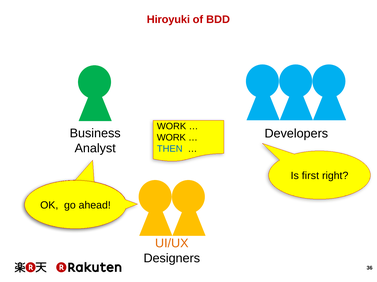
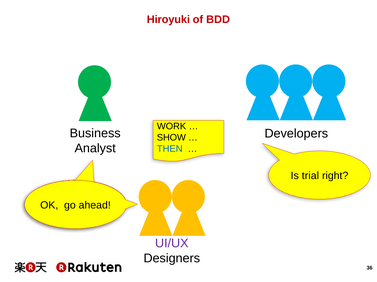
WORK at (171, 138): WORK -> SHOW
first: first -> trial
UI/UX colour: orange -> purple
